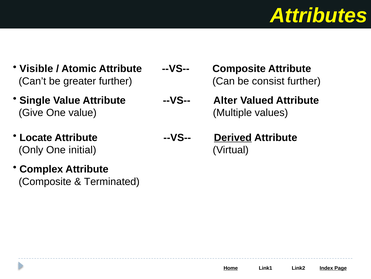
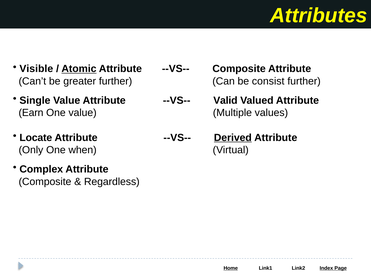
Atomic underline: none -> present
Alter: Alter -> Valid
Give: Give -> Earn
initial: initial -> when
Terminated: Terminated -> Regardless
